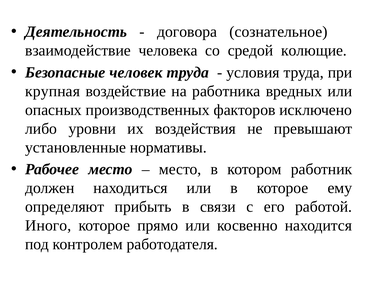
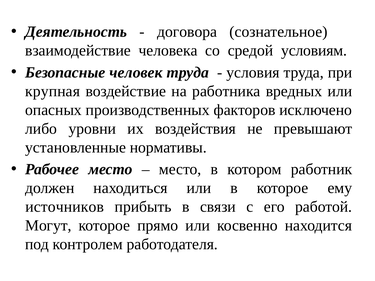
колющие: колющие -> условиям
определяют: определяют -> источников
Иного: Иного -> Могут
